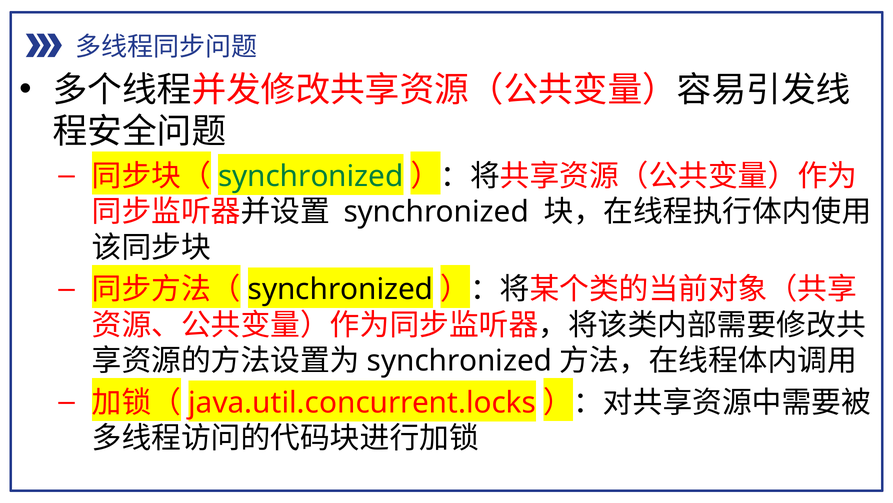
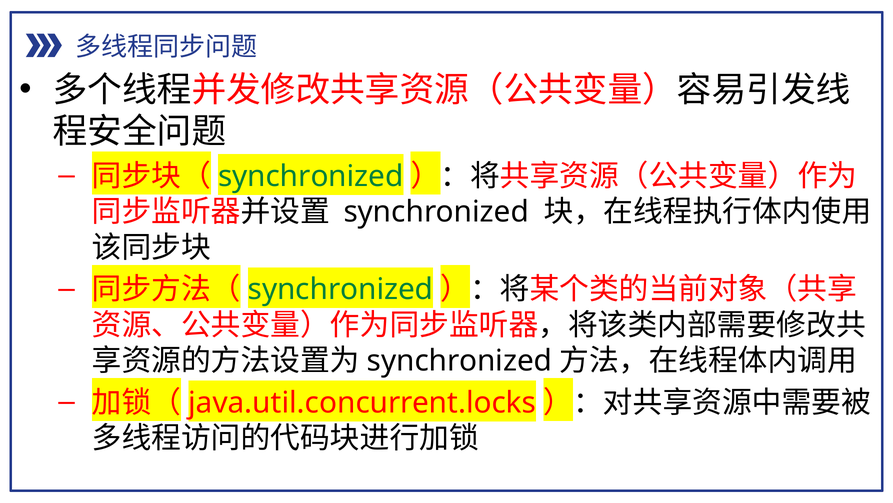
synchronized at (340, 289) colour: black -> green
